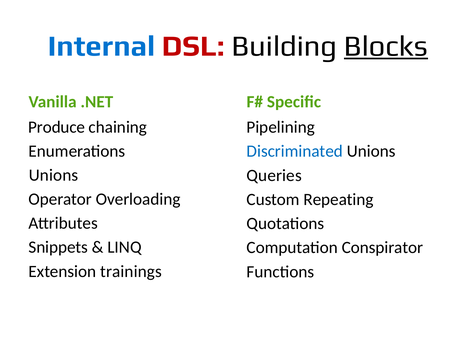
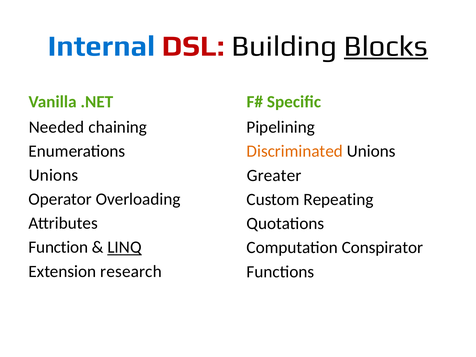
Produce: Produce -> Needed
Discriminated colour: blue -> orange
Queries: Queries -> Greater
Snippets: Snippets -> Function
LINQ underline: none -> present
trainings: trainings -> research
